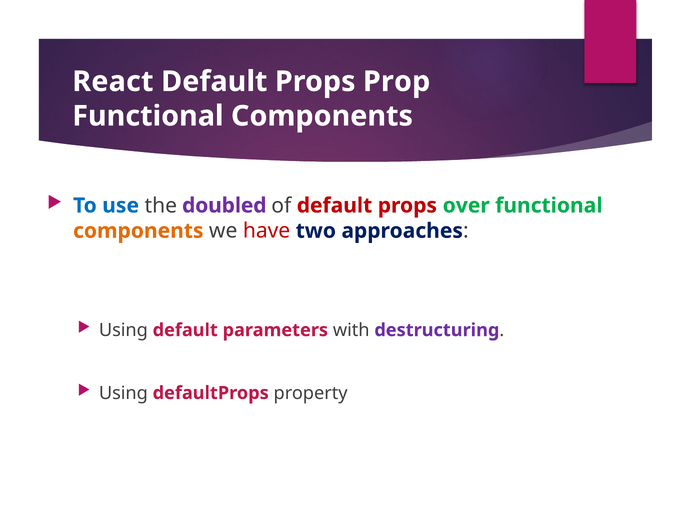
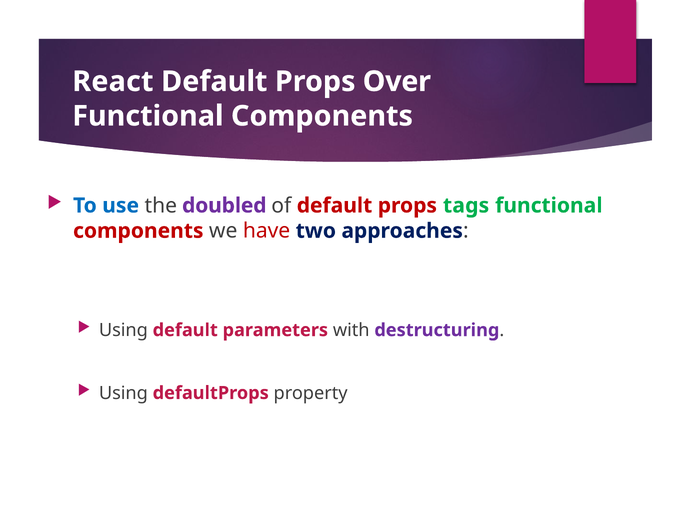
Prop: Prop -> Over
over: over -> tags
components at (138, 231) colour: orange -> red
